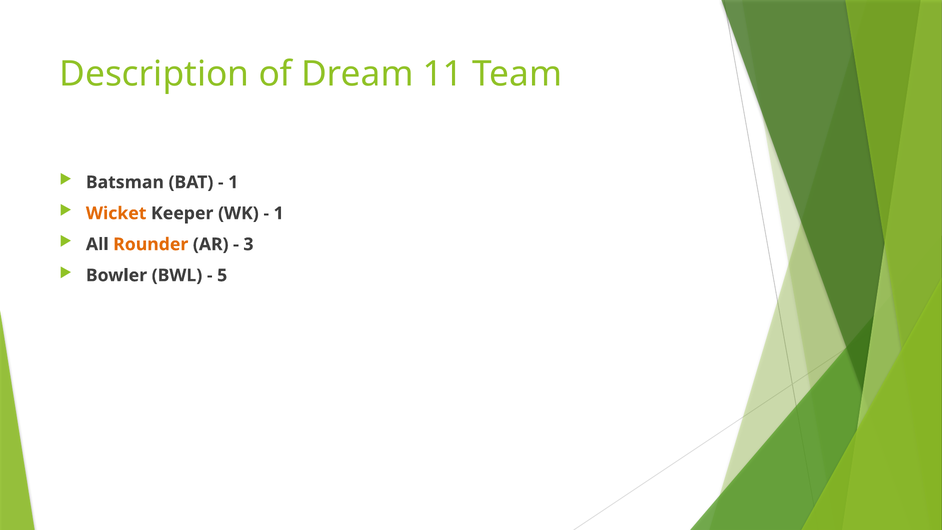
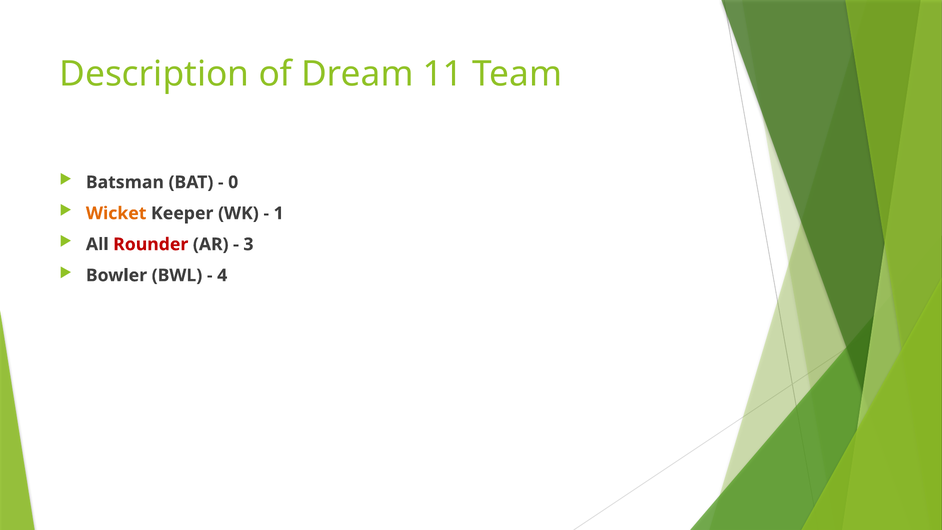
1 at (233, 182): 1 -> 0
Rounder colour: orange -> red
5: 5 -> 4
